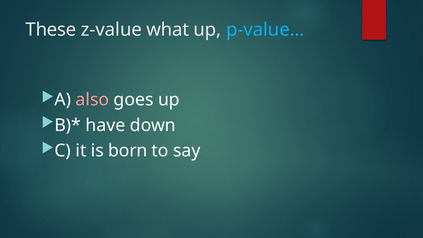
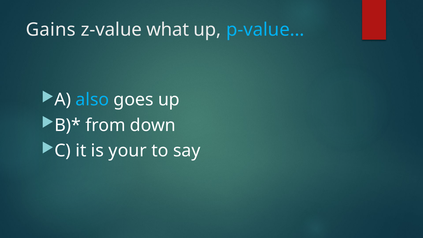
These: These -> Gains
also colour: pink -> light blue
have: have -> from
born: born -> your
